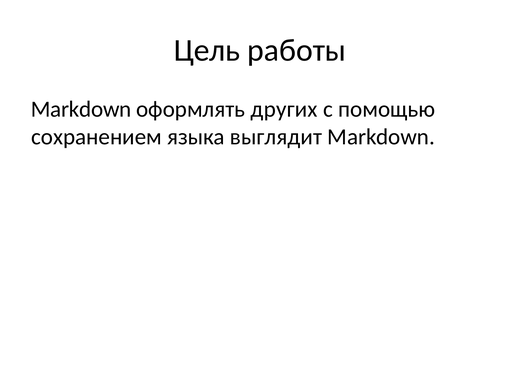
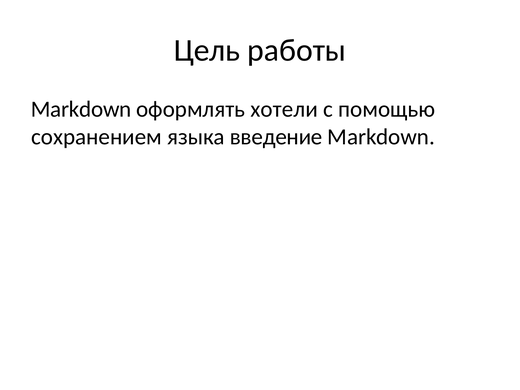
других: других -> хотели
выглядит: выглядит -> введение
